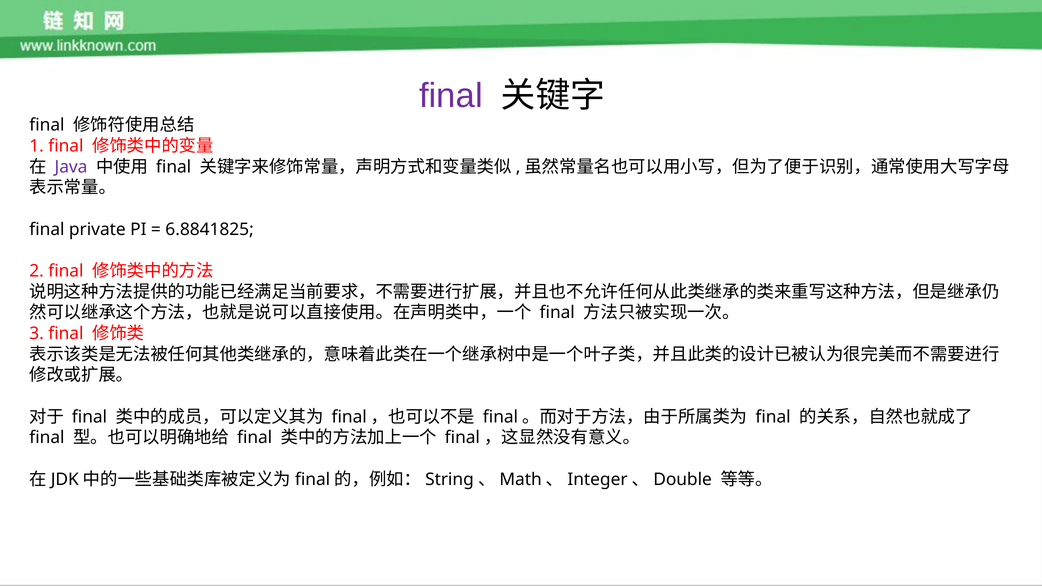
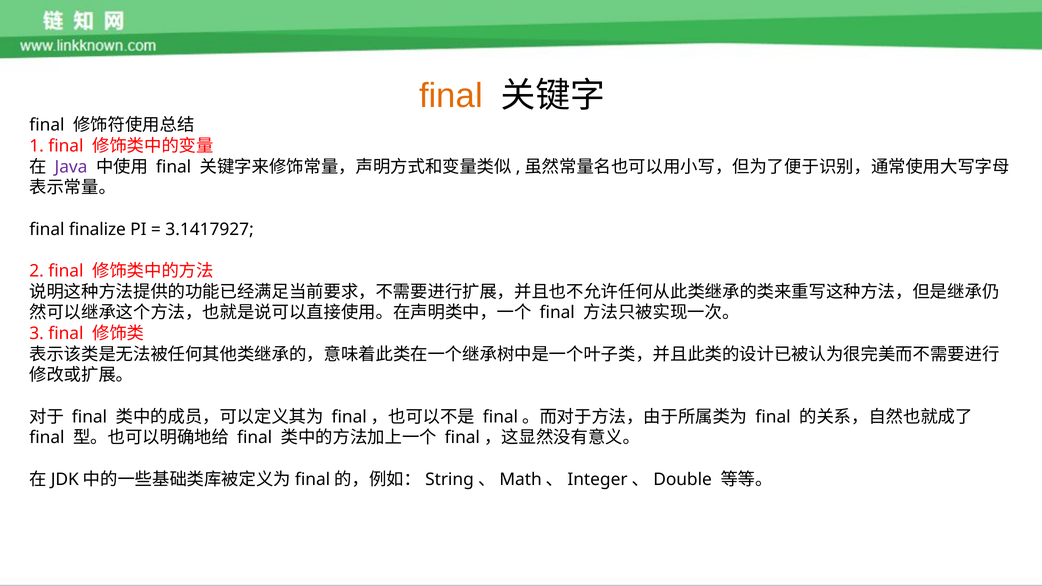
final at (451, 96) colour: purple -> orange
private: private -> finalize
6.8841825: 6.8841825 -> 3.1417927
